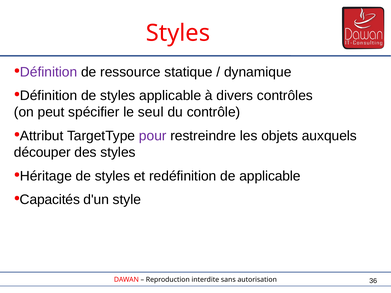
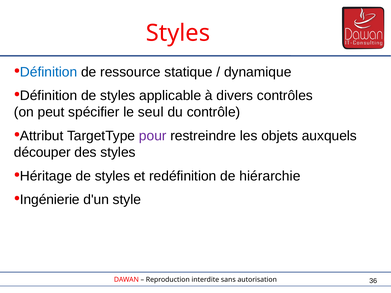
Définition at (49, 72) colour: purple -> blue
de applicable: applicable -> hiérarchie
Capacités: Capacités -> Ingénierie
